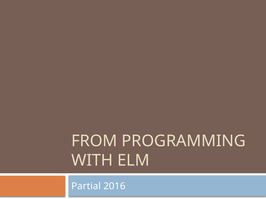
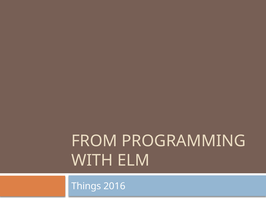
Partial: Partial -> Things
